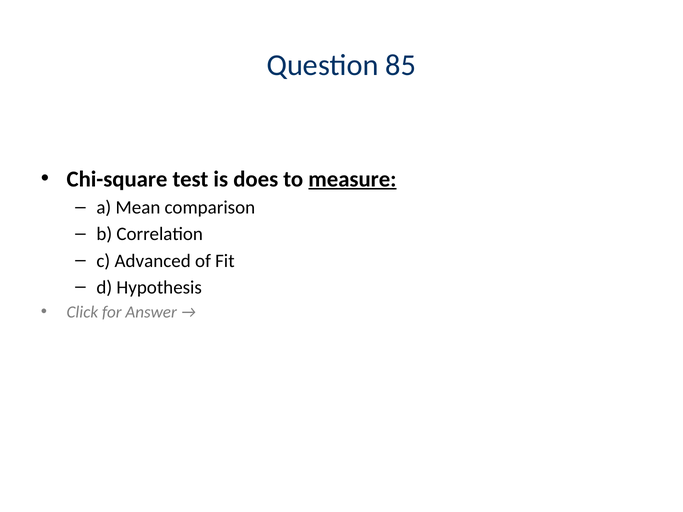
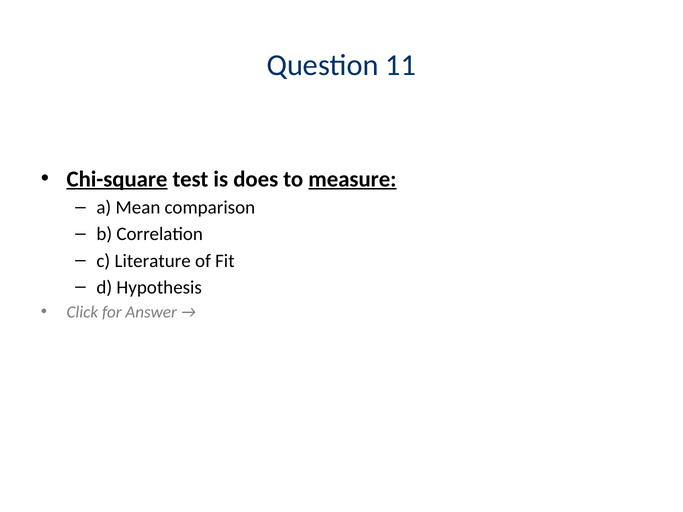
85: 85 -> 11
Chi-square underline: none -> present
Advanced: Advanced -> Literature
